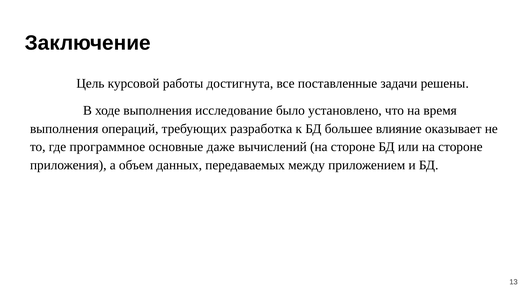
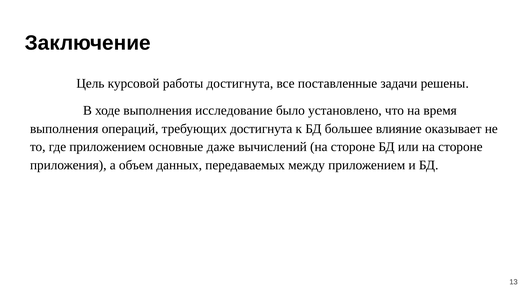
требующих разработка: разработка -> достигнута
где программное: программное -> приложением
